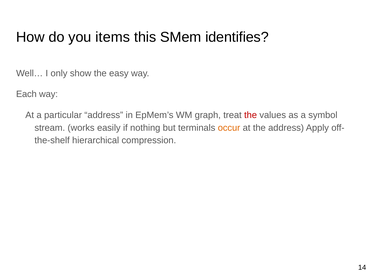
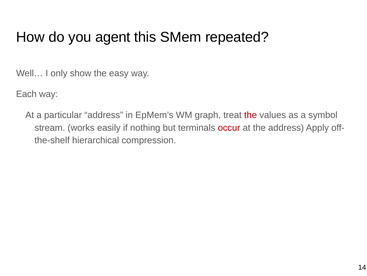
items: items -> agent
identifies: identifies -> repeated
occur colour: orange -> red
